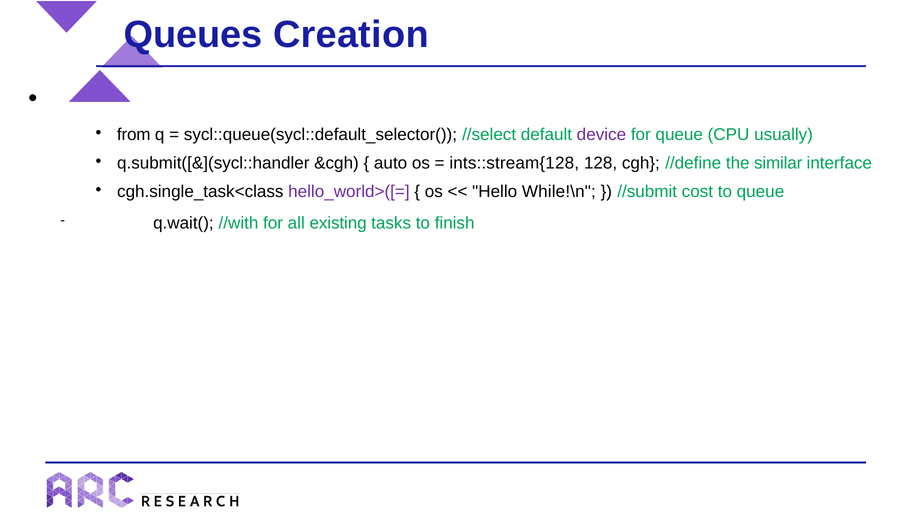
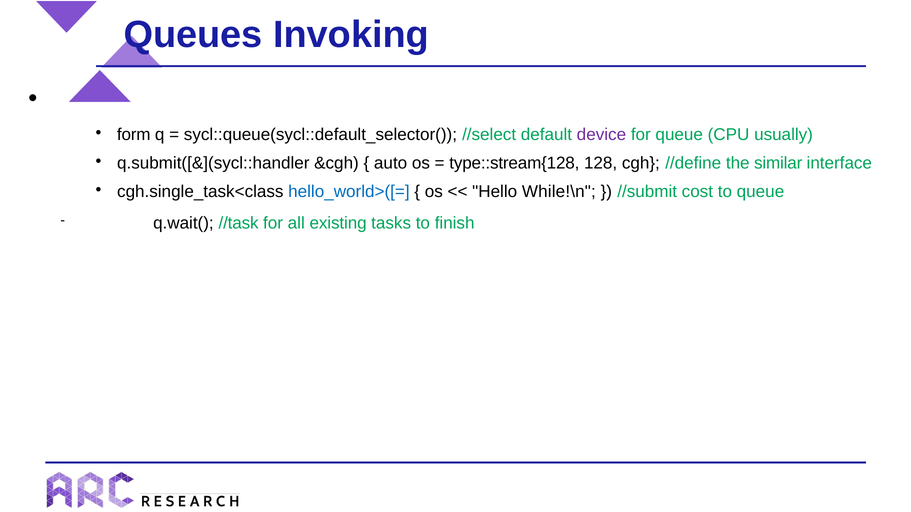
Creation: Creation -> Invoking
from: from -> form
ints::stream{128: ints::stream{128 -> type::stream{128
hello_world>([= colour: purple -> blue
//with: //with -> //task
